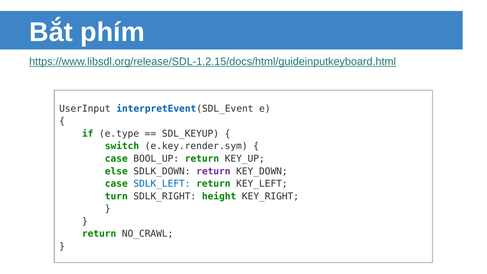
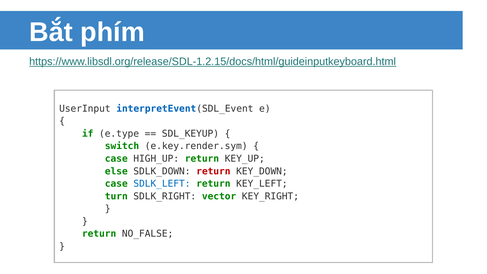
BOOL_UP: BOOL_UP -> HIGH_UP
return at (213, 171) colour: purple -> red
height: height -> vector
NO_CRAWL: NO_CRAWL -> NO_FALSE
